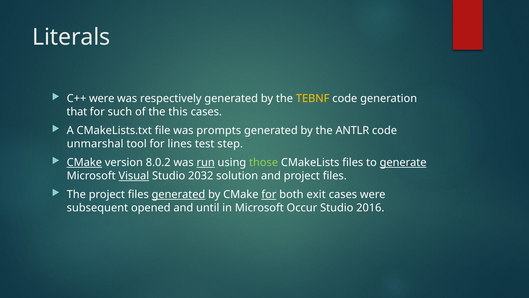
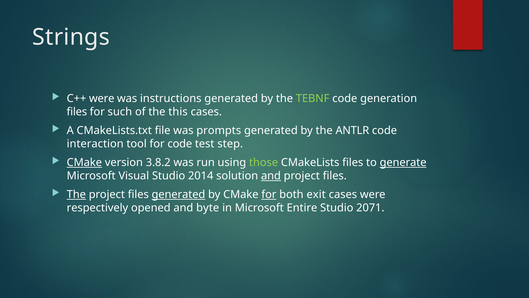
Literals: Literals -> Strings
respectively: respectively -> instructions
TEBNF colour: yellow -> light green
that at (77, 112): that -> files
unmarshal: unmarshal -> interaction
for lines: lines -> code
8.0.2: 8.0.2 -> 3.8.2
run underline: present -> none
Visual underline: present -> none
2032: 2032 -> 2014
and at (271, 176) underline: none -> present
The at (76, 194) underline: none -> present
subsequent: subsequent -> respectively
until: until -> byte
Occur: Occur -> Entire
2016: 2016 -> 2071
